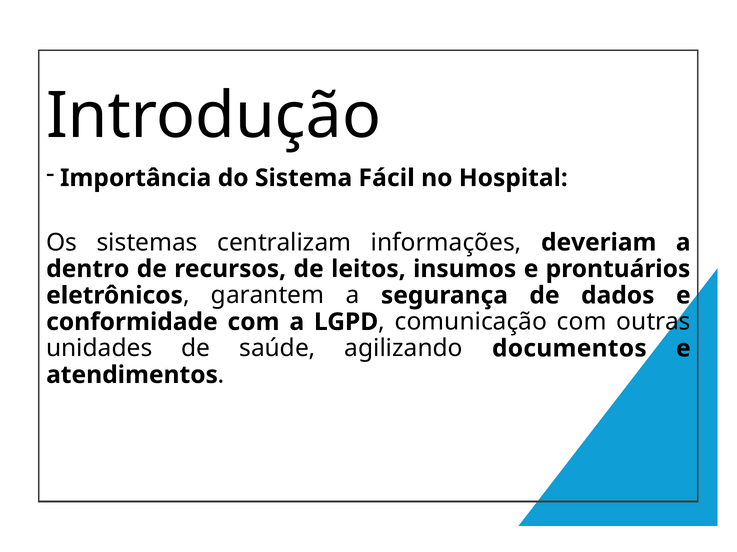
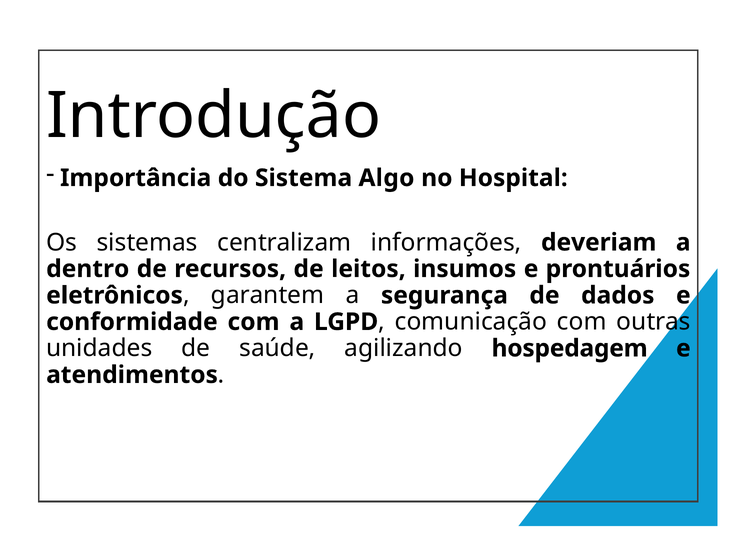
Fácil: Fácil -> Algo
documentos: documentos -> hospedagem
